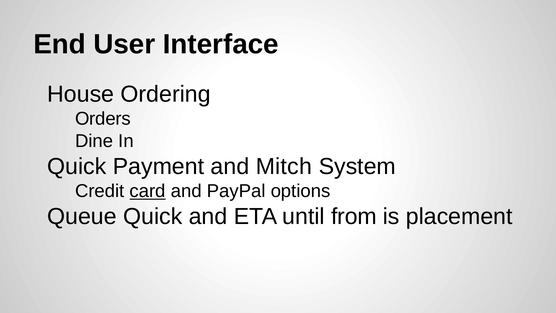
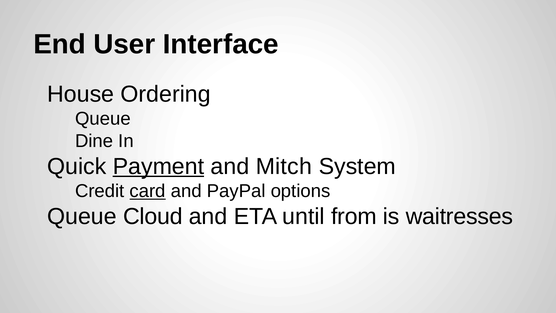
Orders at (103, 119): Orders -> Queue
Payment underline: none -> present
Queue Quick: Quick -> Cloud
placement: placement -> waitresses
